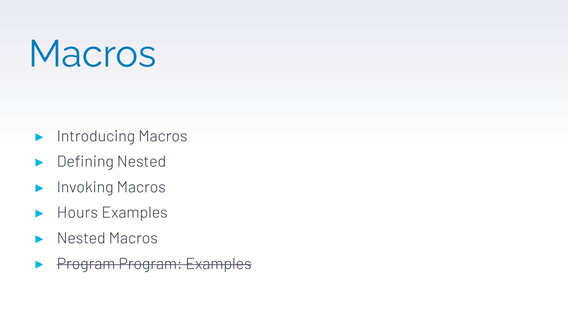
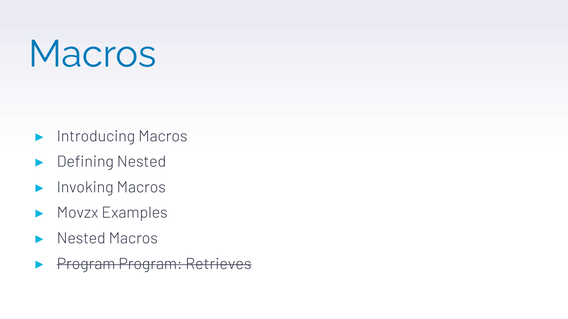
Hours: Hours -> Movzx
Program Examples: Examples -> Retrieves
